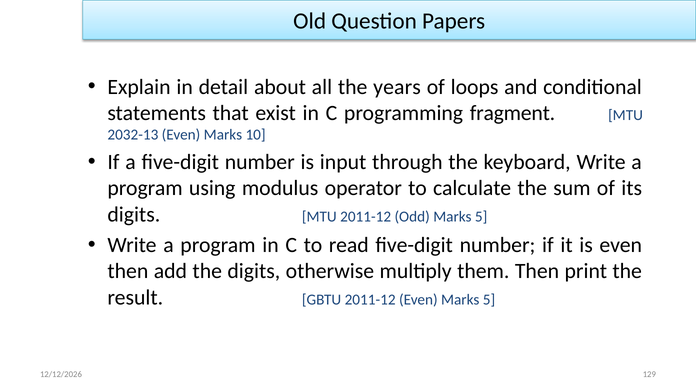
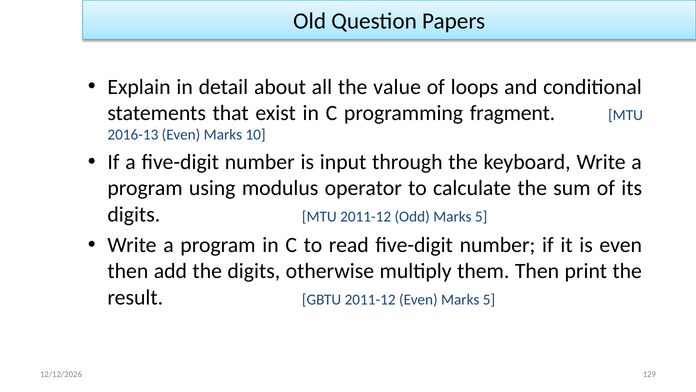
years: years -> value
2032-13: 2032-13 -> 2016-13
